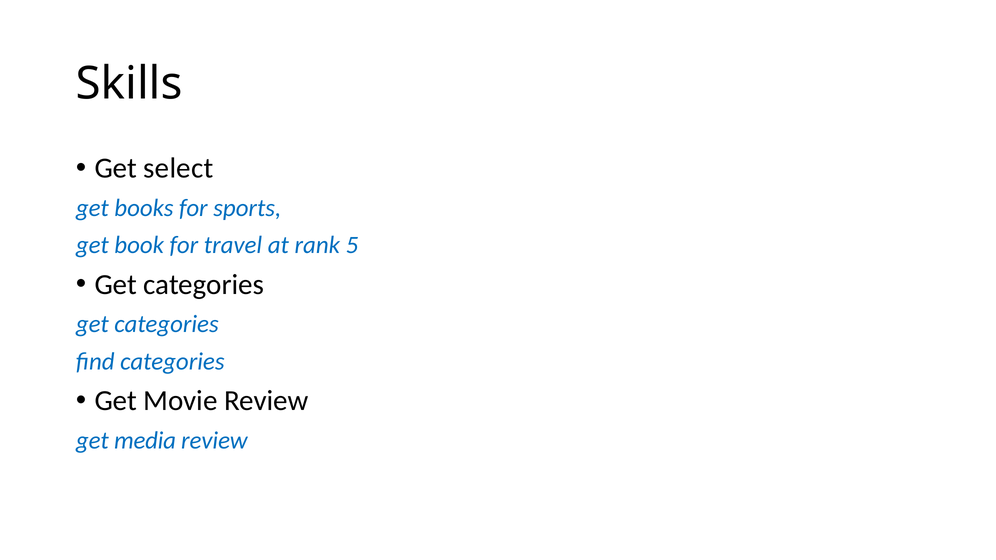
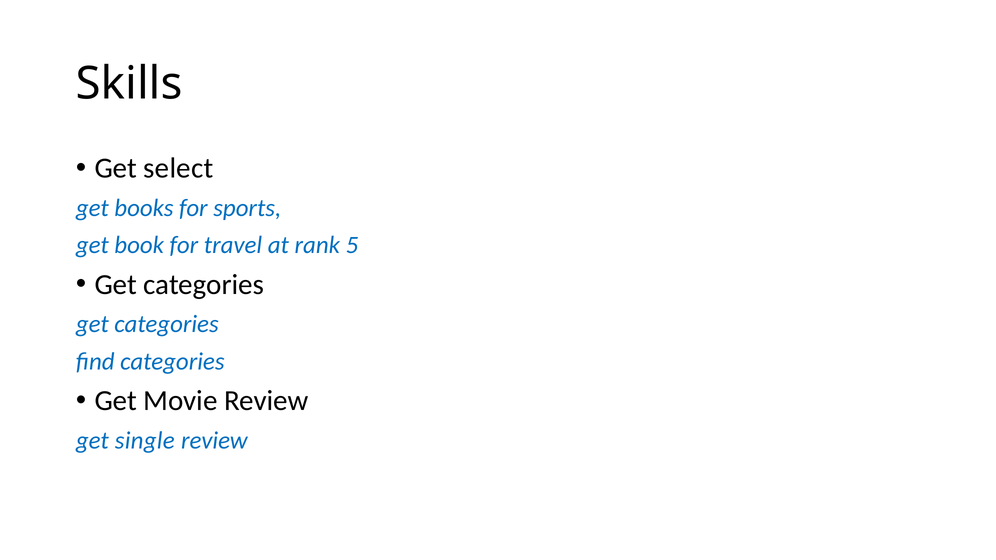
media: media -> single
